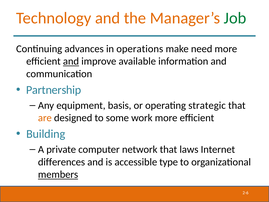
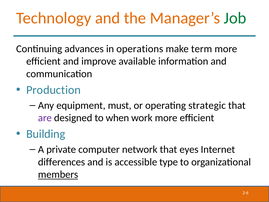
need: need -> term
and at (71, 61) underline: present -> none
Partnership: Partnership -> Production
basis: basis -> must
are colour: orange -> purple
some: some -> when
laws: laws -> eyes
